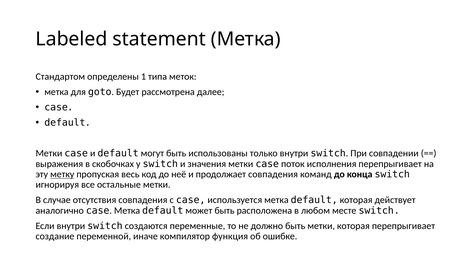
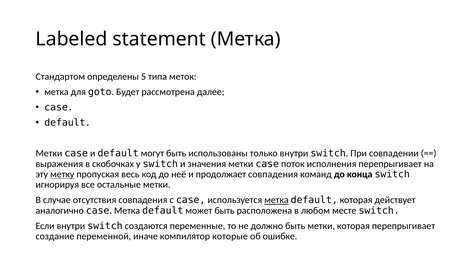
1: 1 -> 5
метка at (276, 201) underline: none -> present
функция: функция -> которые
